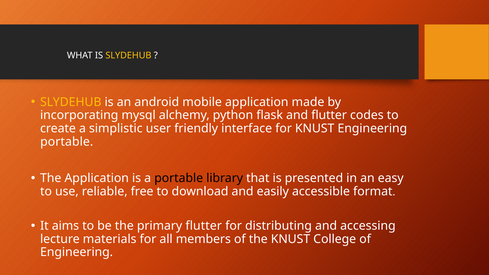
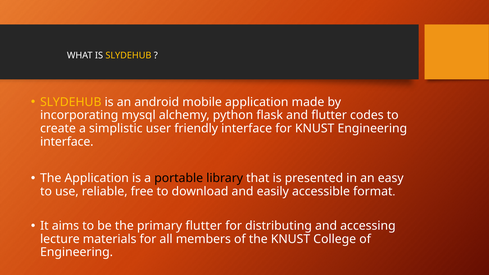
portable at (67, 142): portable -> interface
